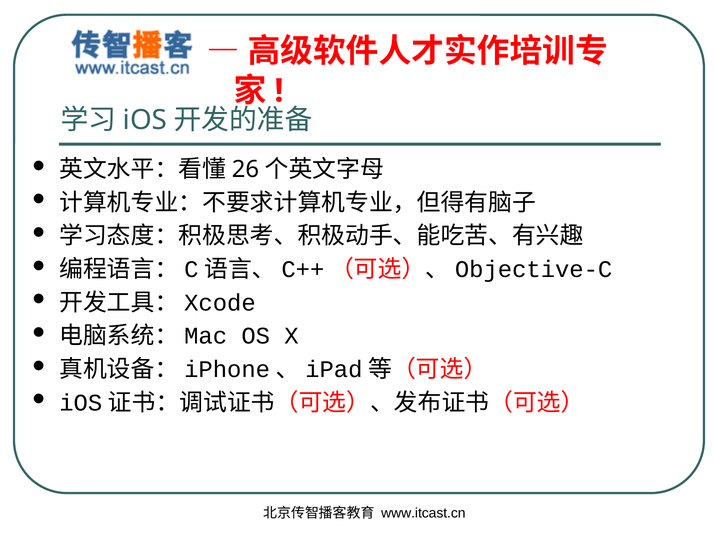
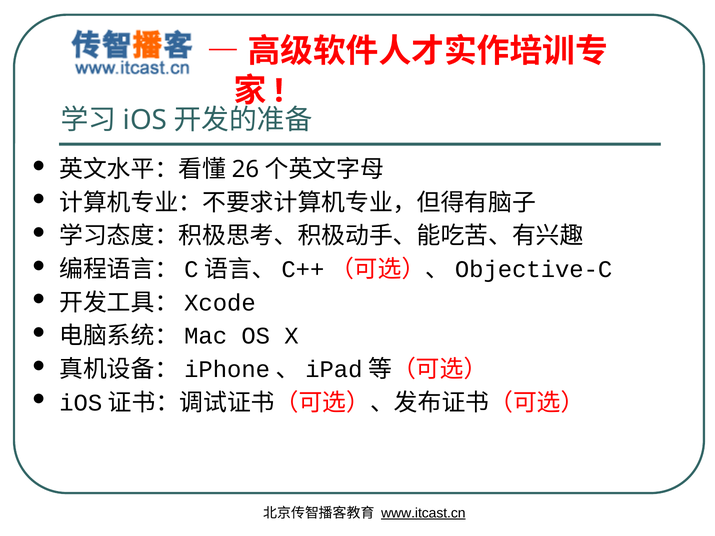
www.itcast.cn underline: none -> present
